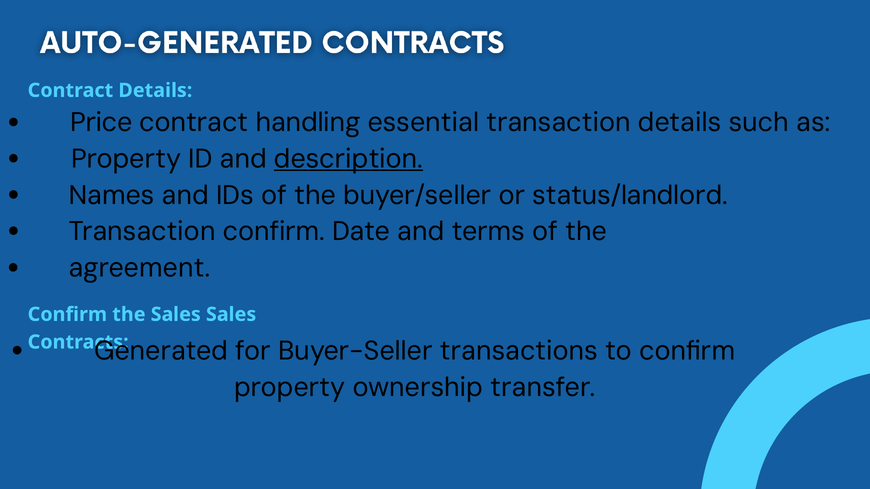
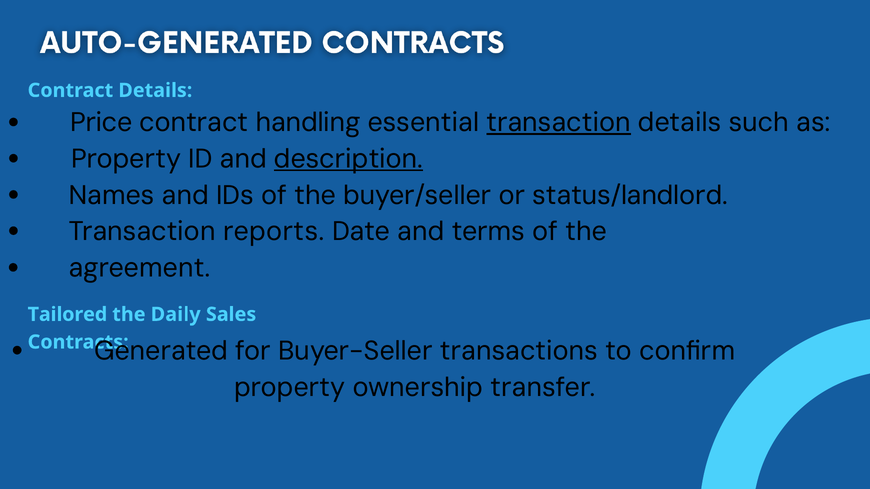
transaction at (559, 123) underline: none -> present
Transaction confirm: confirm -> reports
Confirm at (67, 315): Confirm -> Tailored
the Sales: Sales -> Daily
